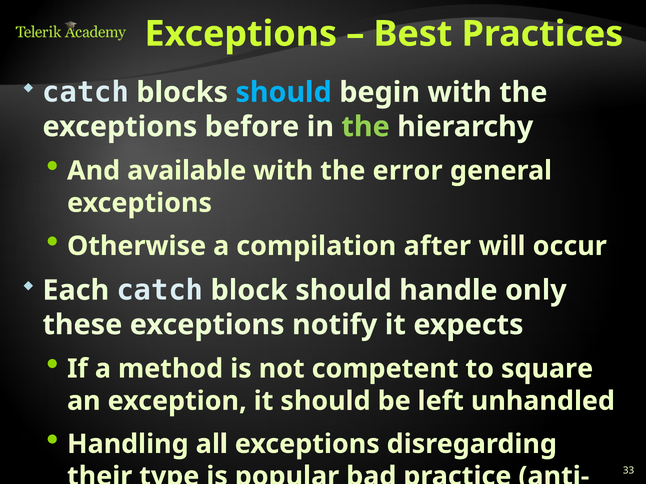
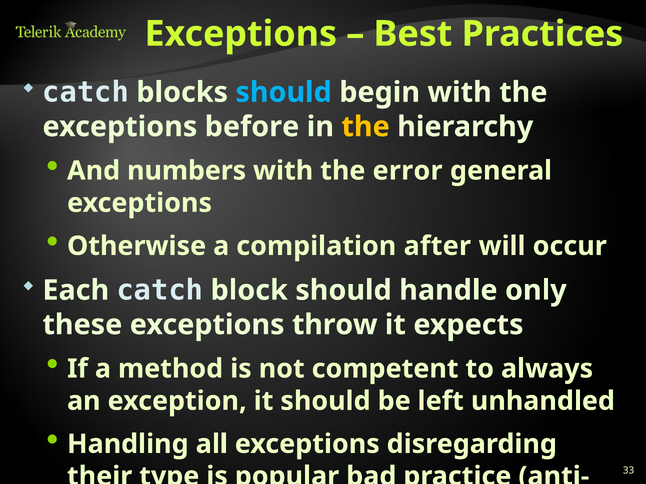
the at (366, 127) colour: light green -> yellow
available: available -> numbers
notify: notify -> throw
square: square -> always
